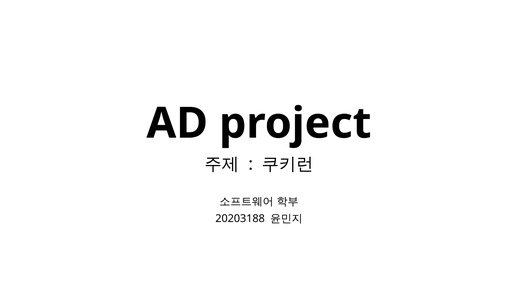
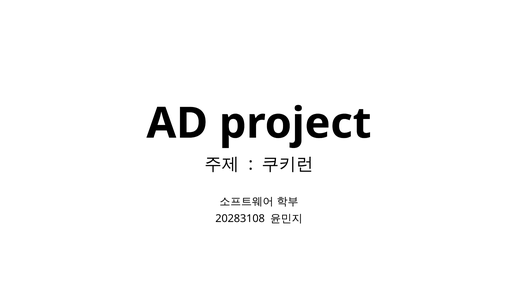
20203188: 20203188 -> 20283108
